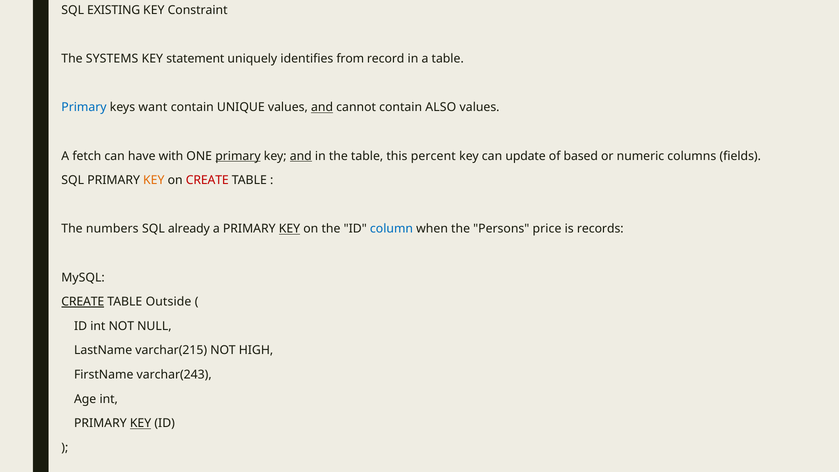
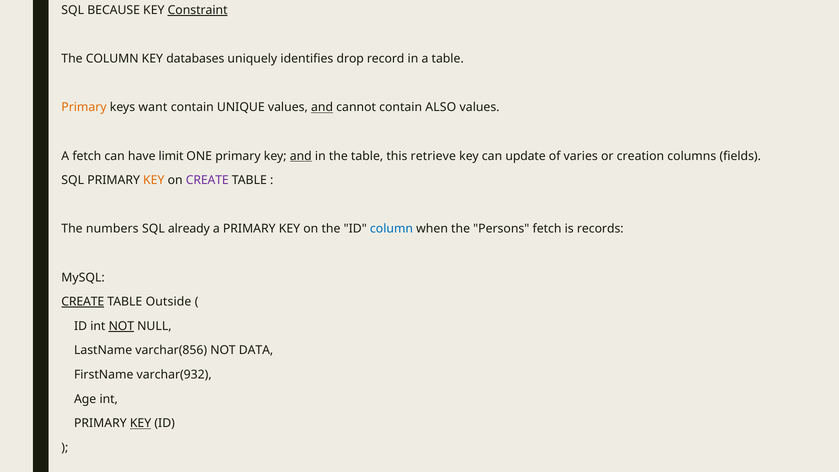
EXISTING: EXISTING -> BECAUSE
Constraint underline: none -> present
The SYSTEMS: SYSTEMS -> COLUMN
statement: statement -> databases
from: from -> drop
Primary at (84, 107) colour: blue -> orange
with: with -> limit
primary at (238, 156) underline: present -> none
percent: percent -> retrieve
based: based -> varies
numeric: numeric -> creation
CREATE at (207, 180) colour: red -> purple
KEY at (289, 229) underline: present -> none
Persons price: price -> fetch
NOT at (121, 326) underline: none -> present
varchar(215: varchar(215 -> varchar(856
HIGH: HIGH -> DATA
varchar(243: varchar(243 -> varchar(932
